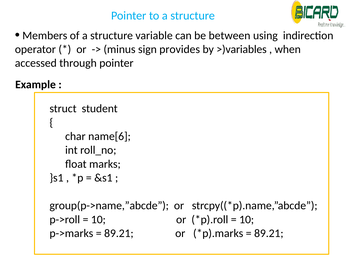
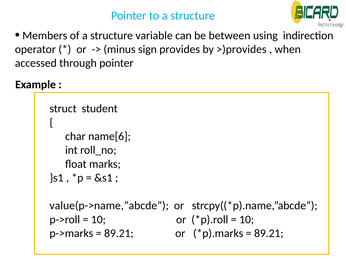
>)variables: >)variables -> >)provides
group(p->name,”abcde: group(p->name,”abcde -> value(p->name,”abcde
